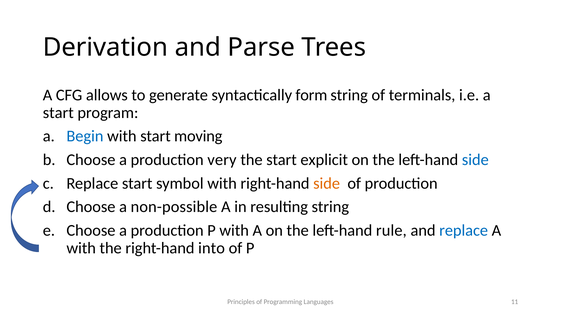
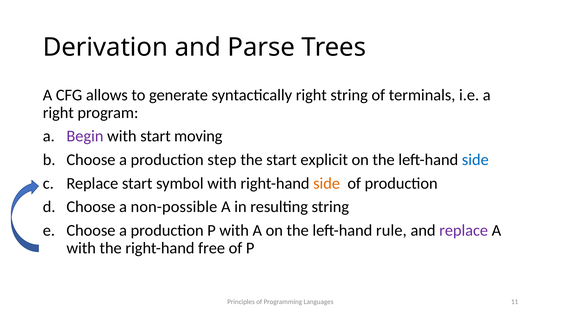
syntactically form: form -> right
start at (58, 113): start -> right
Begin colour: blue -> purple
very: very -> step
replace at (464, 230) colour: blue -> purple
into: into -> free
